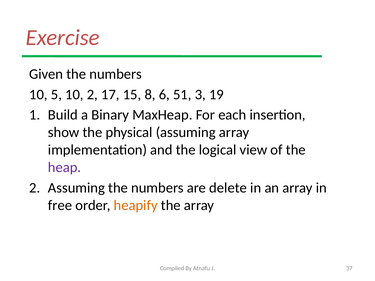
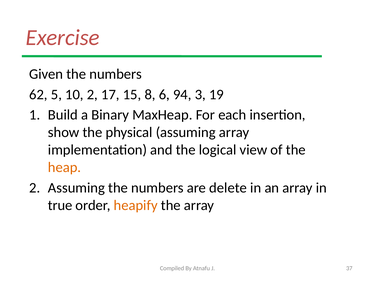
10 at (38, 95): 10 -> 62
51: 51 -> 94
heap colour: purple -> orange
free: free -> true
